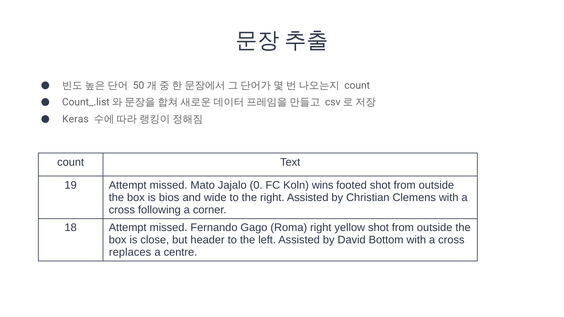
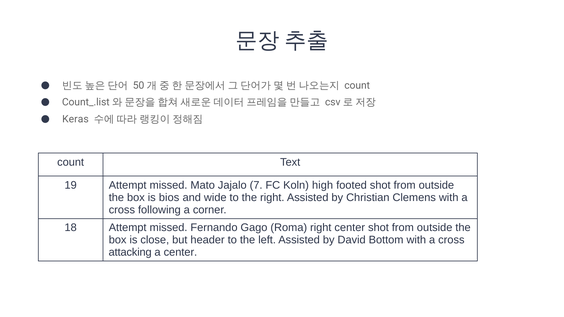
0: 0 -> 7
wins: wins -> high
right yellow: yellow -> center
replaces: replaces -> attacking
a centre: centre -> center
